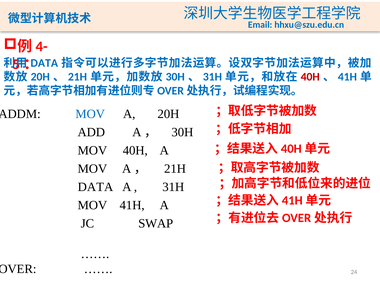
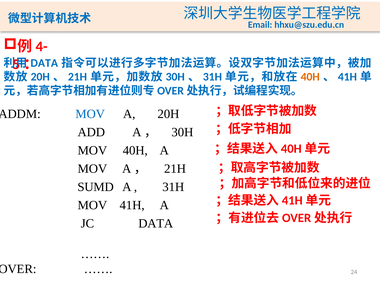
40H at (310, 77) colour: red -> orange
DATA at (95, 187): DATA -> SUMD
JC SWAP: SWAP -> DATA
